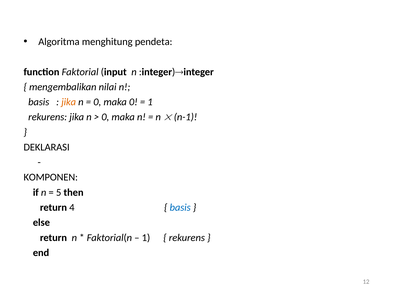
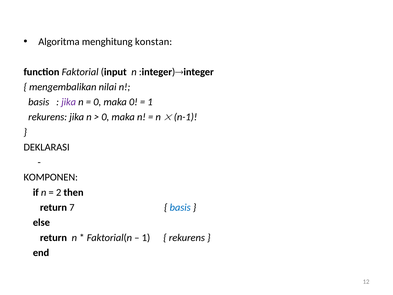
pendeta: pendeta -> konstan
jika at (69, 102) colour: orange -> purple
5: 5 -> 2
4: 4 -> 7
